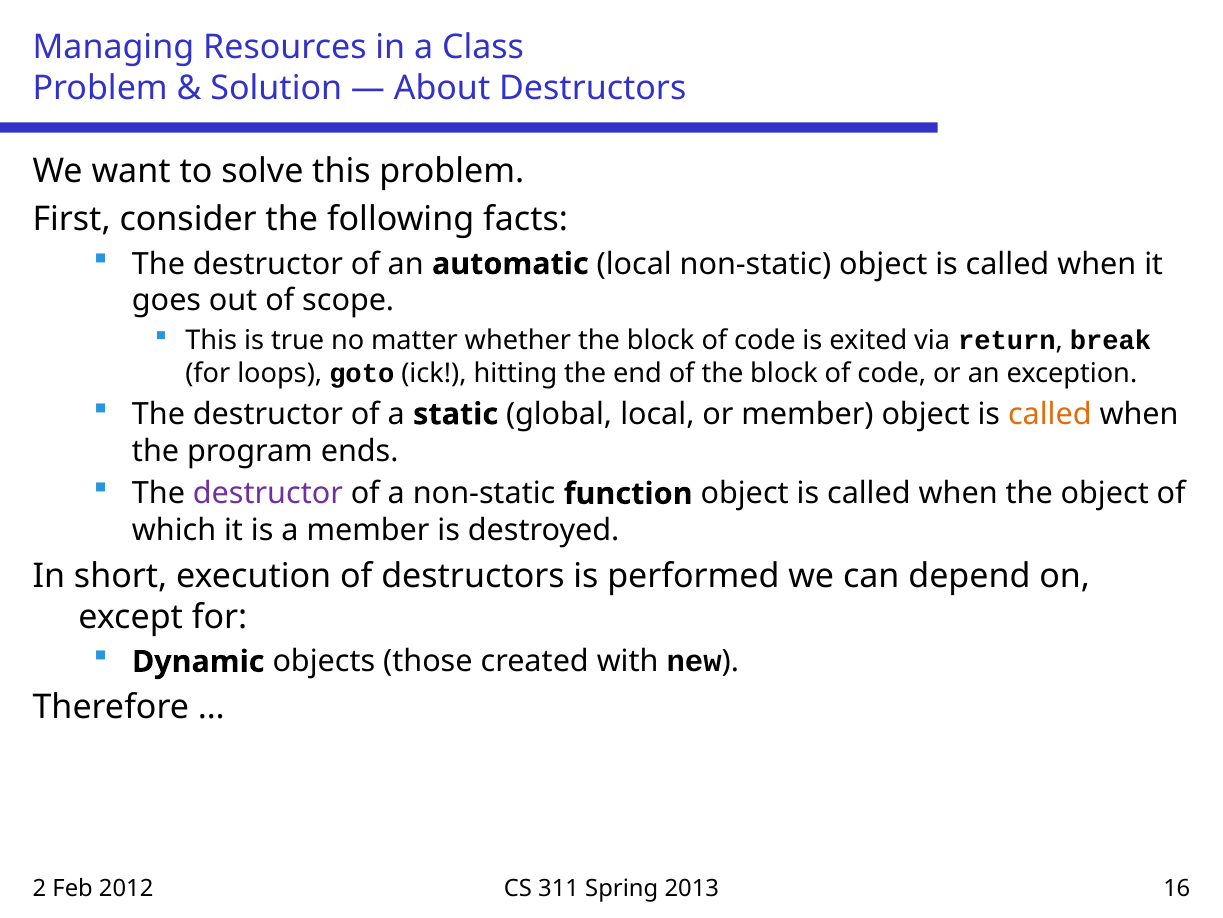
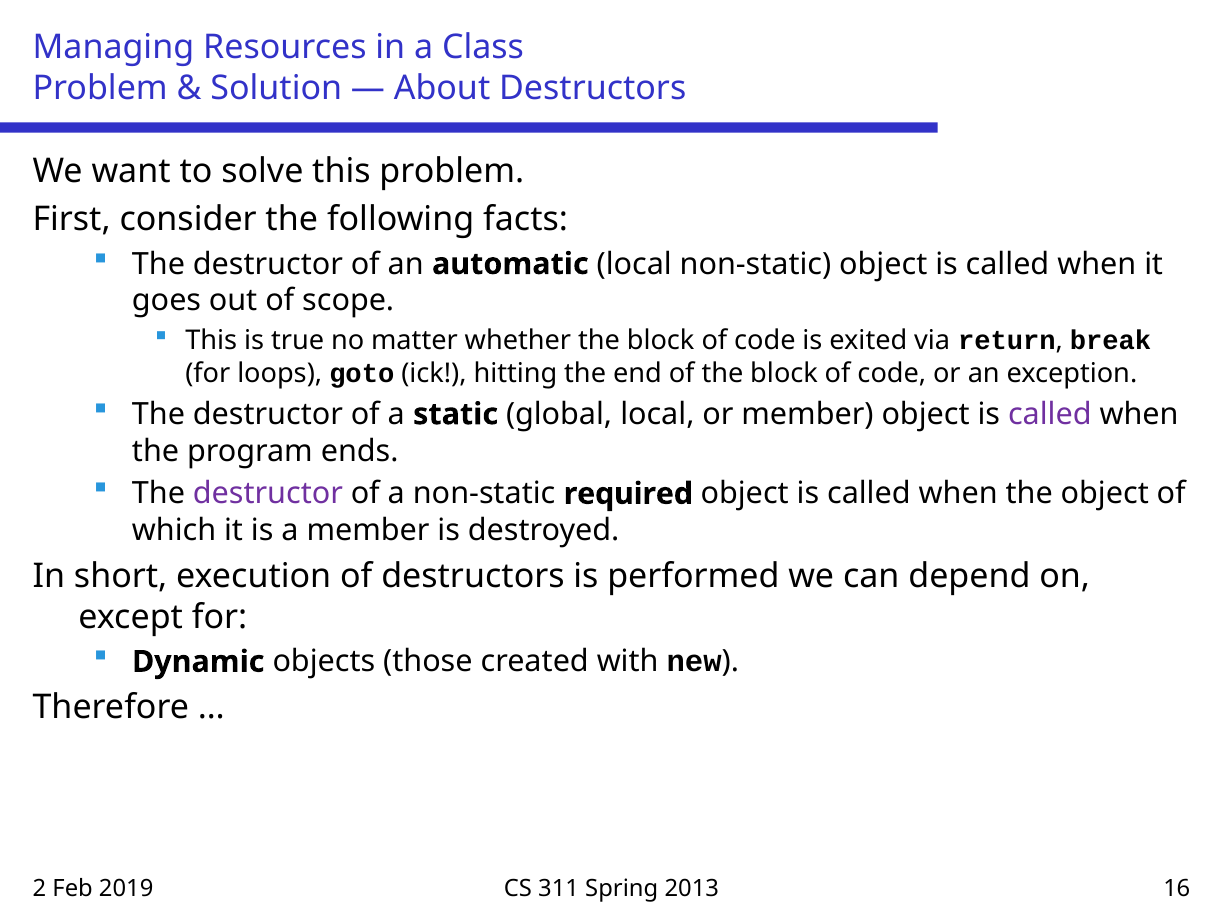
called at (1050, 414) colour: orange -> purple
function: function -> required
2012: 2012 -> 2019
